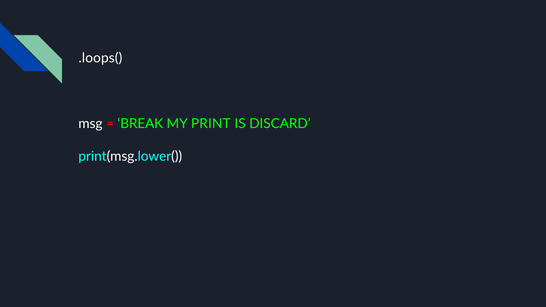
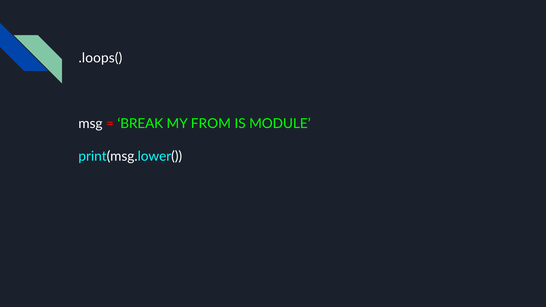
PRINT: PRINT -> FROM
DISCARD: DISCARD -> MODULE
